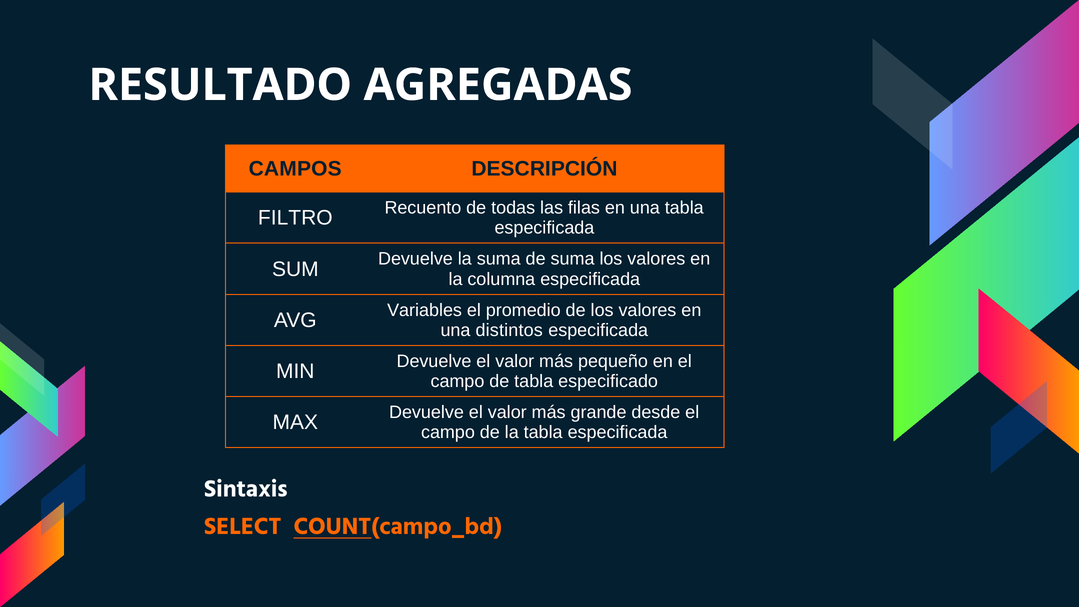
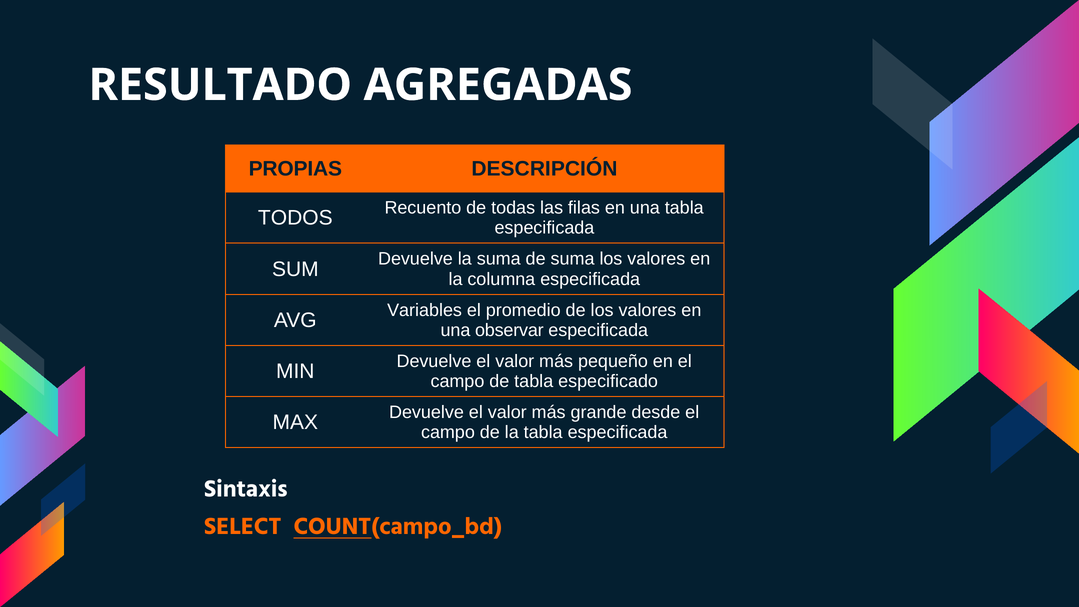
CAMPOS: CAMPOS -> PROPIAS
FILTRO: FILTRO -> TODOS
distintos: distintos -> observar
